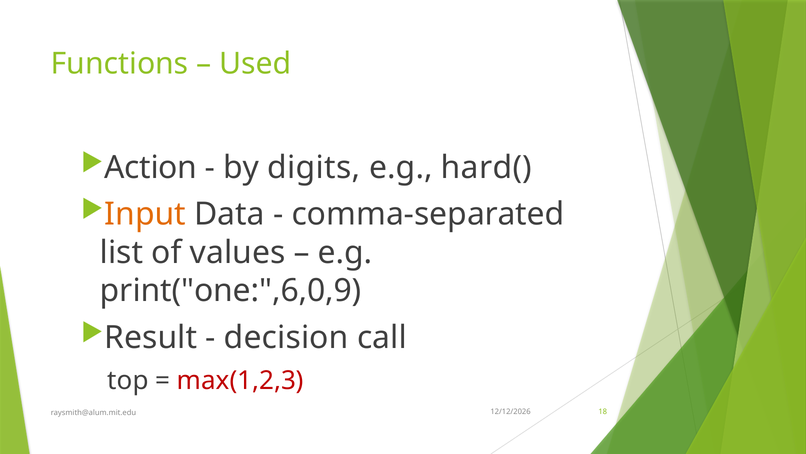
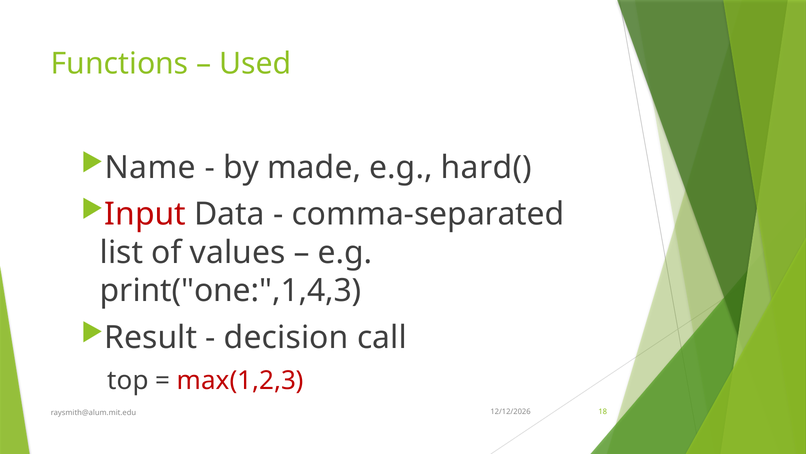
Action: Action -> Name
digits: digits -> made
Input colour: orange -> red
print("one:",6,0,9: print("one:",6,0,9 -> print("one:",1,4,3
